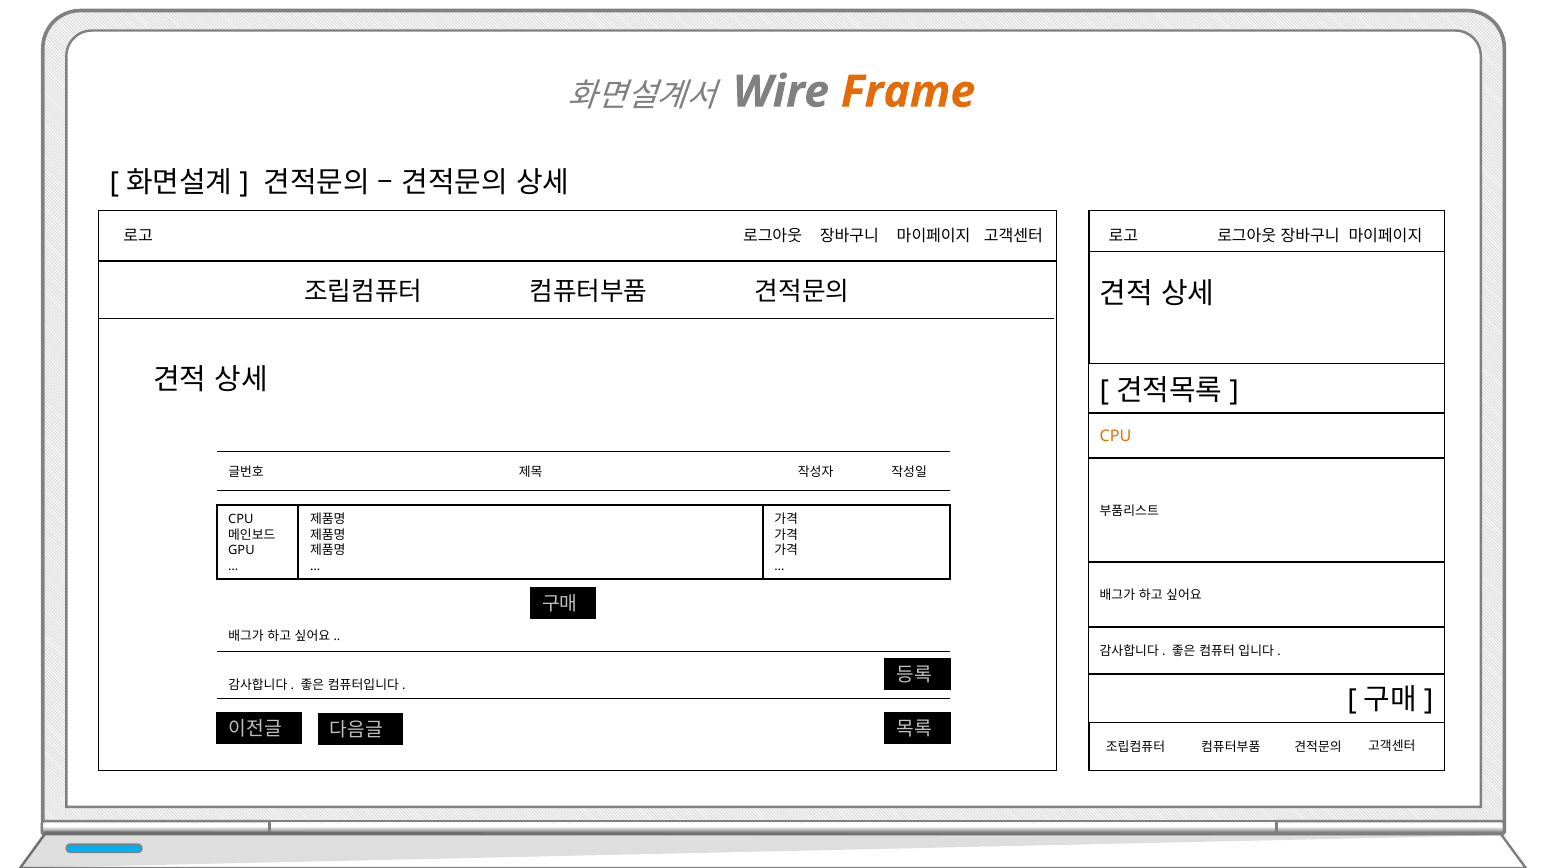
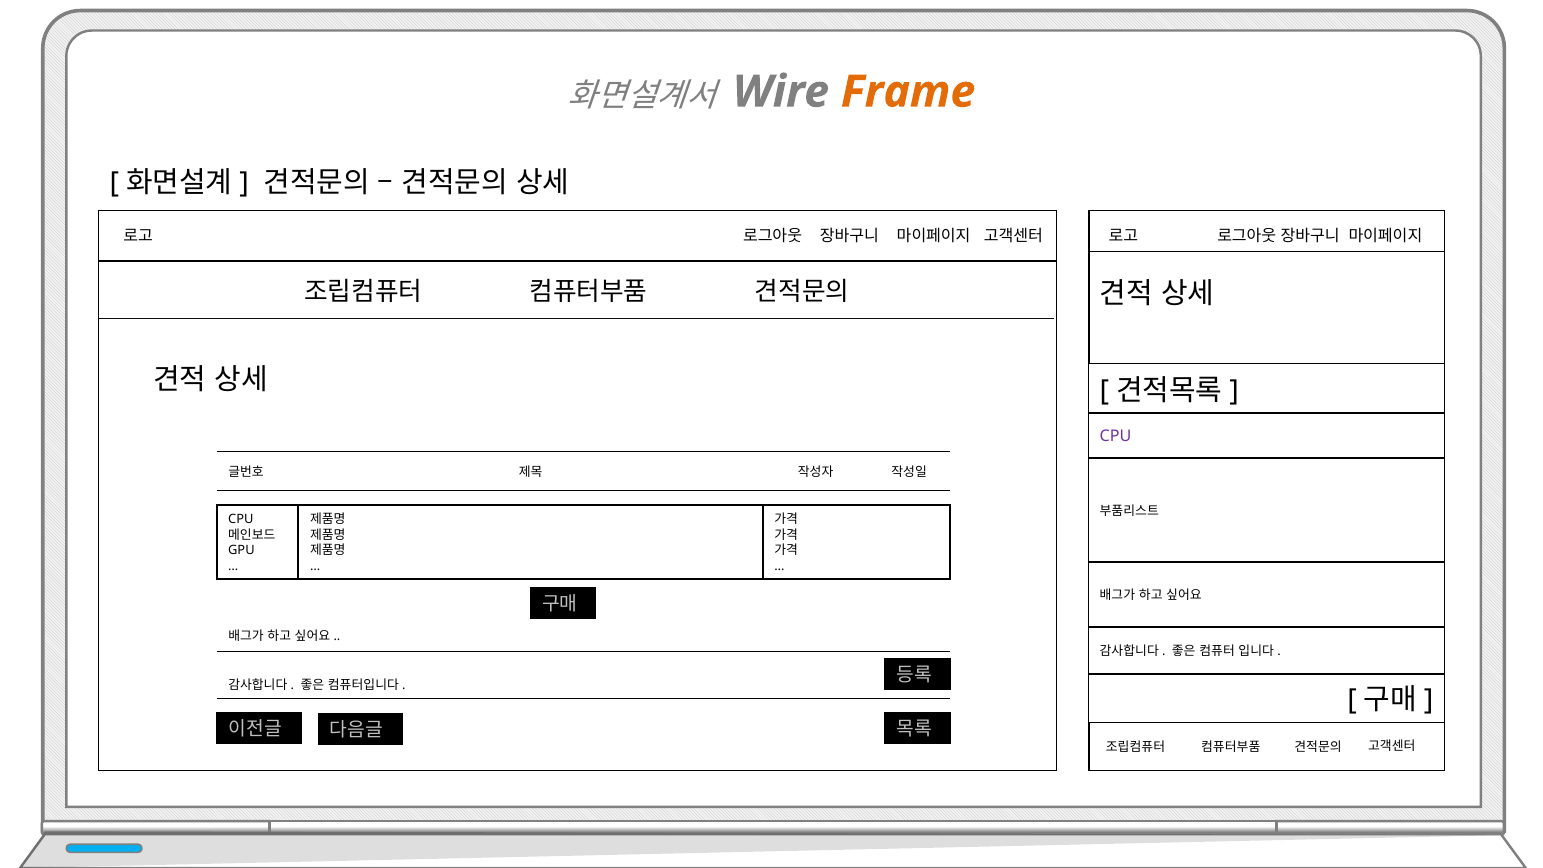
CPU at (1116, 437) colour: orange -> purple
